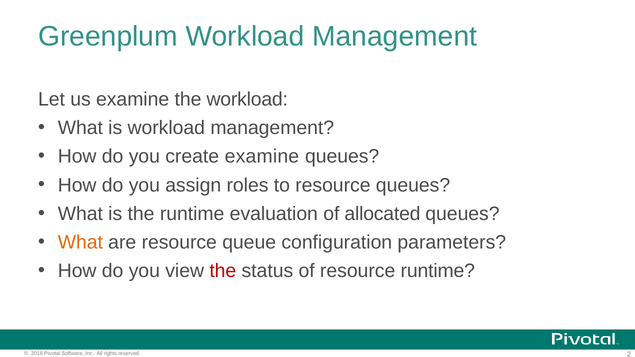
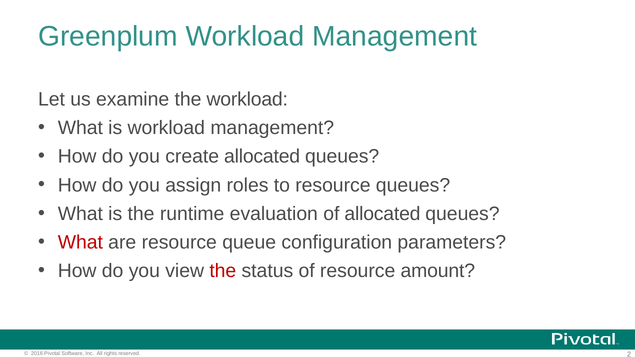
create examine: examine -> allocated
What at (80, 242) colour: orange -> red
resource runtime: runtime -> amount
